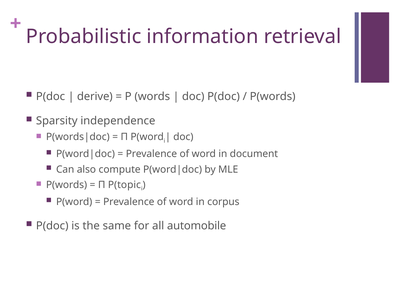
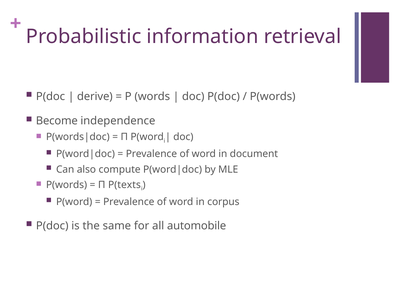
Sparsity: Sparsity -> Become
P(topic: P(topic -> P(texts
